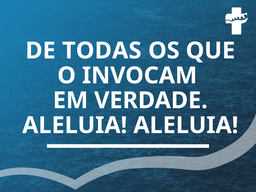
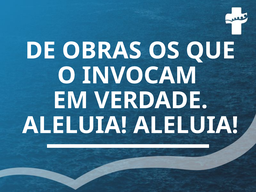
TODAS: TODAS -> OBRAS
